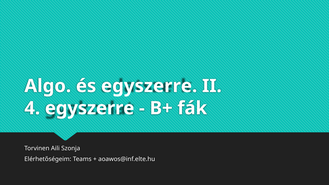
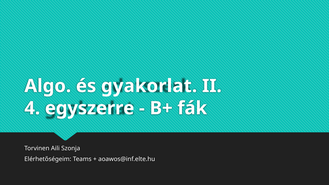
és egyszerre: egyszerre -> gyakorlat
